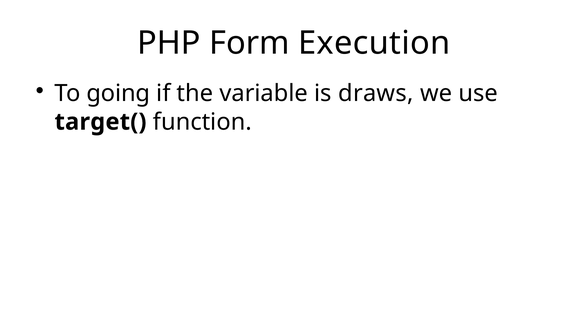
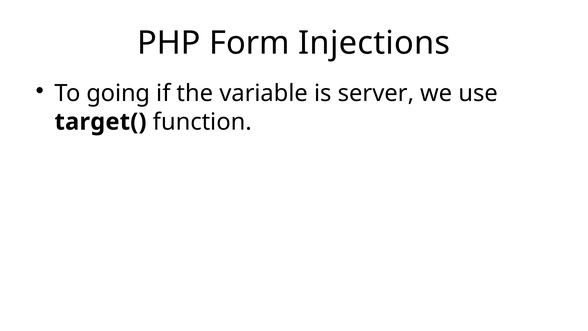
Execution: Execution -> Injections
draws: draws -> server
